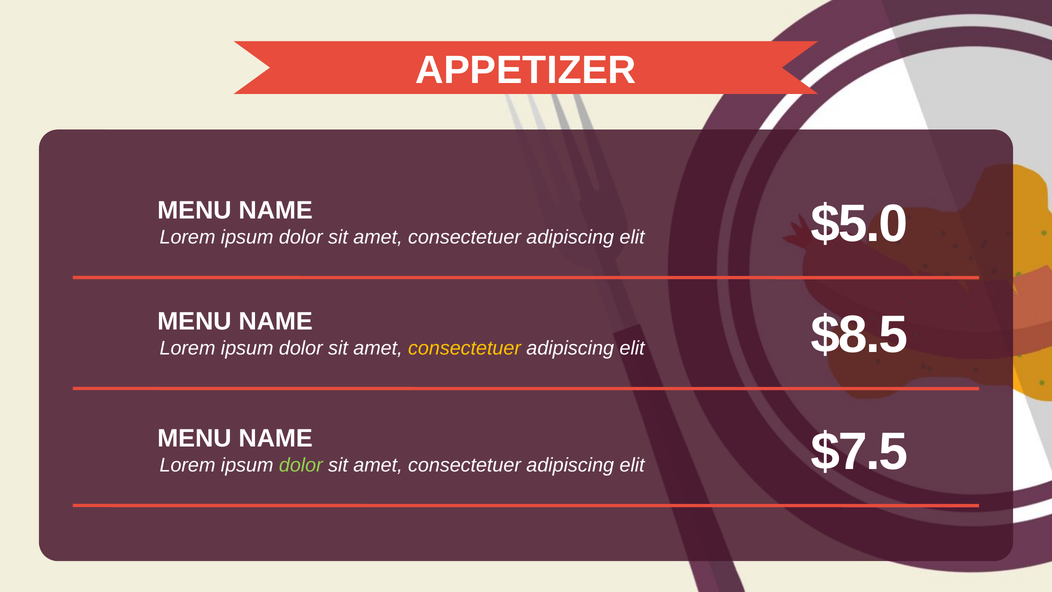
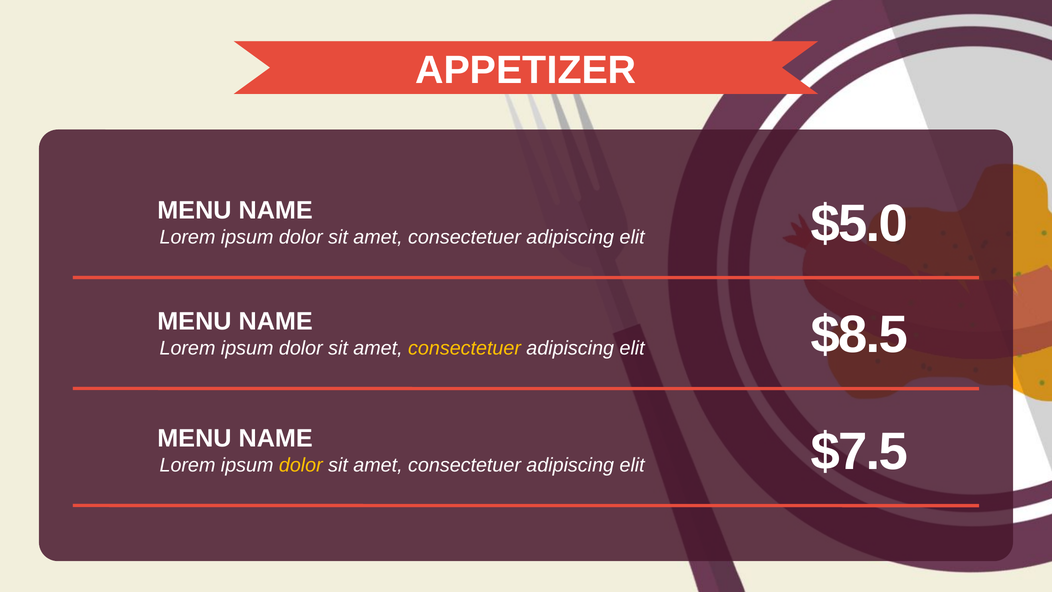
dolor at (301, 465) colour: light green -> yellow
